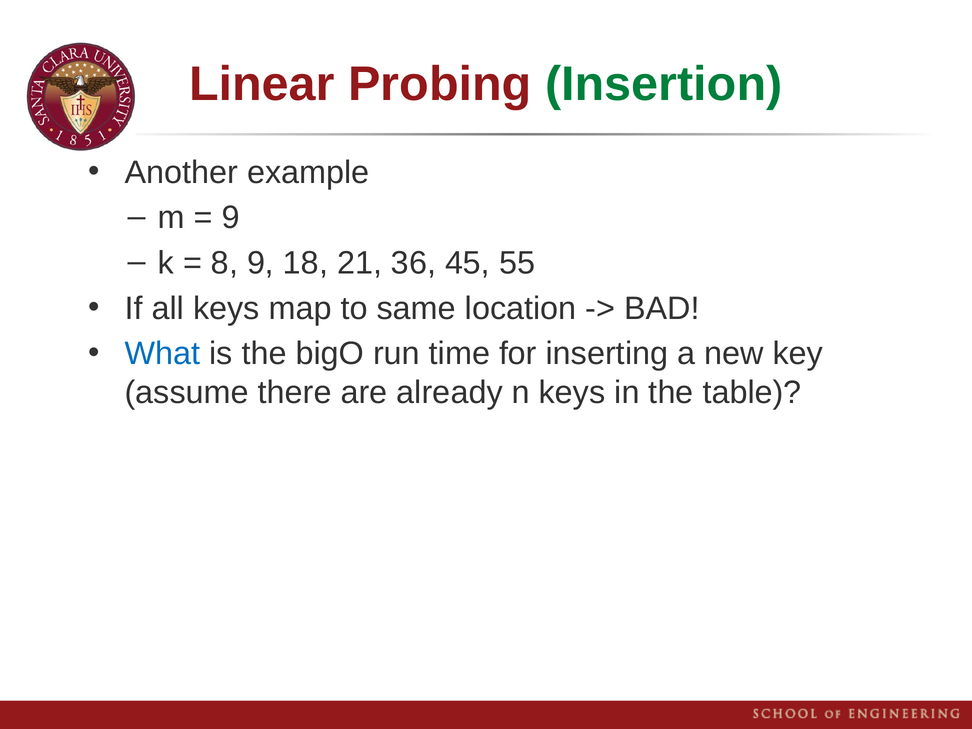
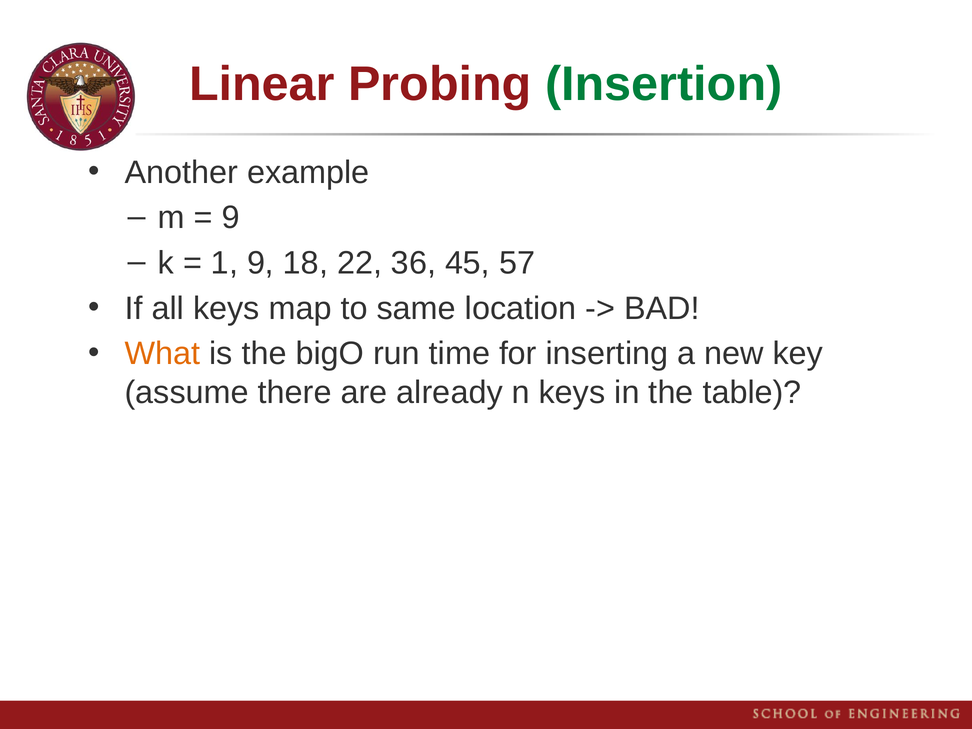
8: 8 -> 1
21: 21 -> 22
55: 55 -> 57
What colour: blue -> orange
